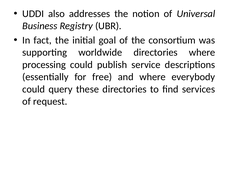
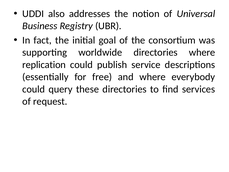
processing: processing -> replication
